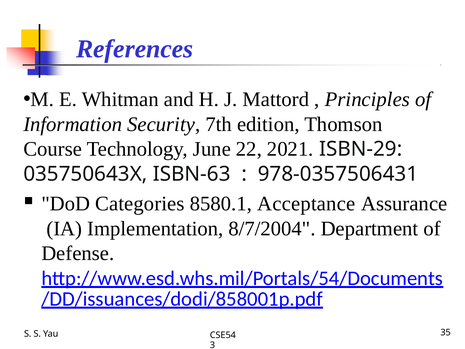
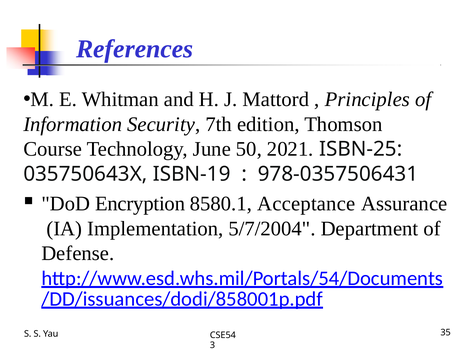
22: 22 -> 50
ISBN-29: ISBN-29 -> ISBN-25
ISBN-63: ISBN-63 -> ISBN-19
Categories: Categories -> Encryption
8/7/2004: 8/7/2004 -> 5/7/2004
